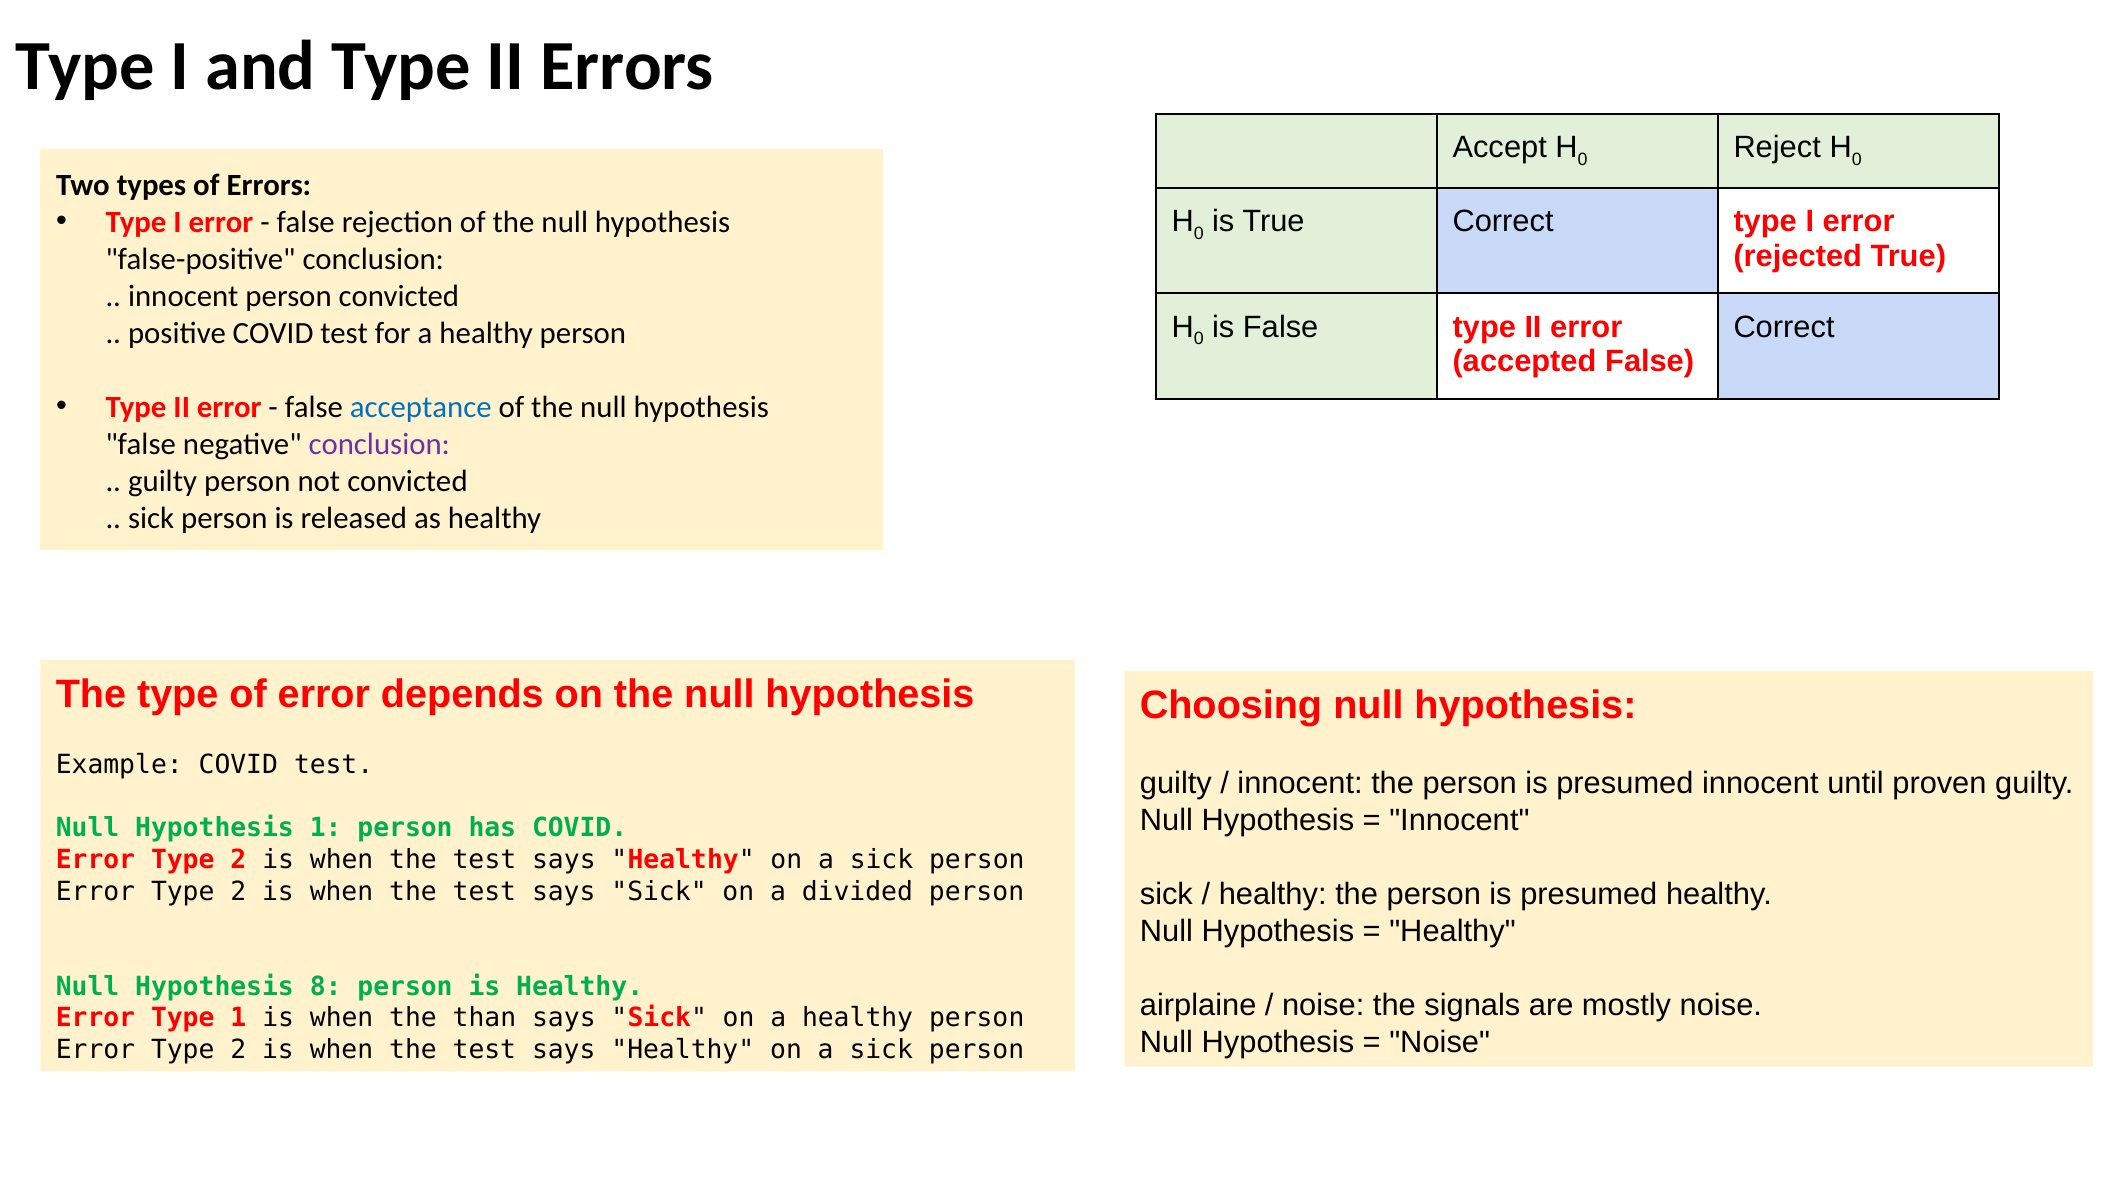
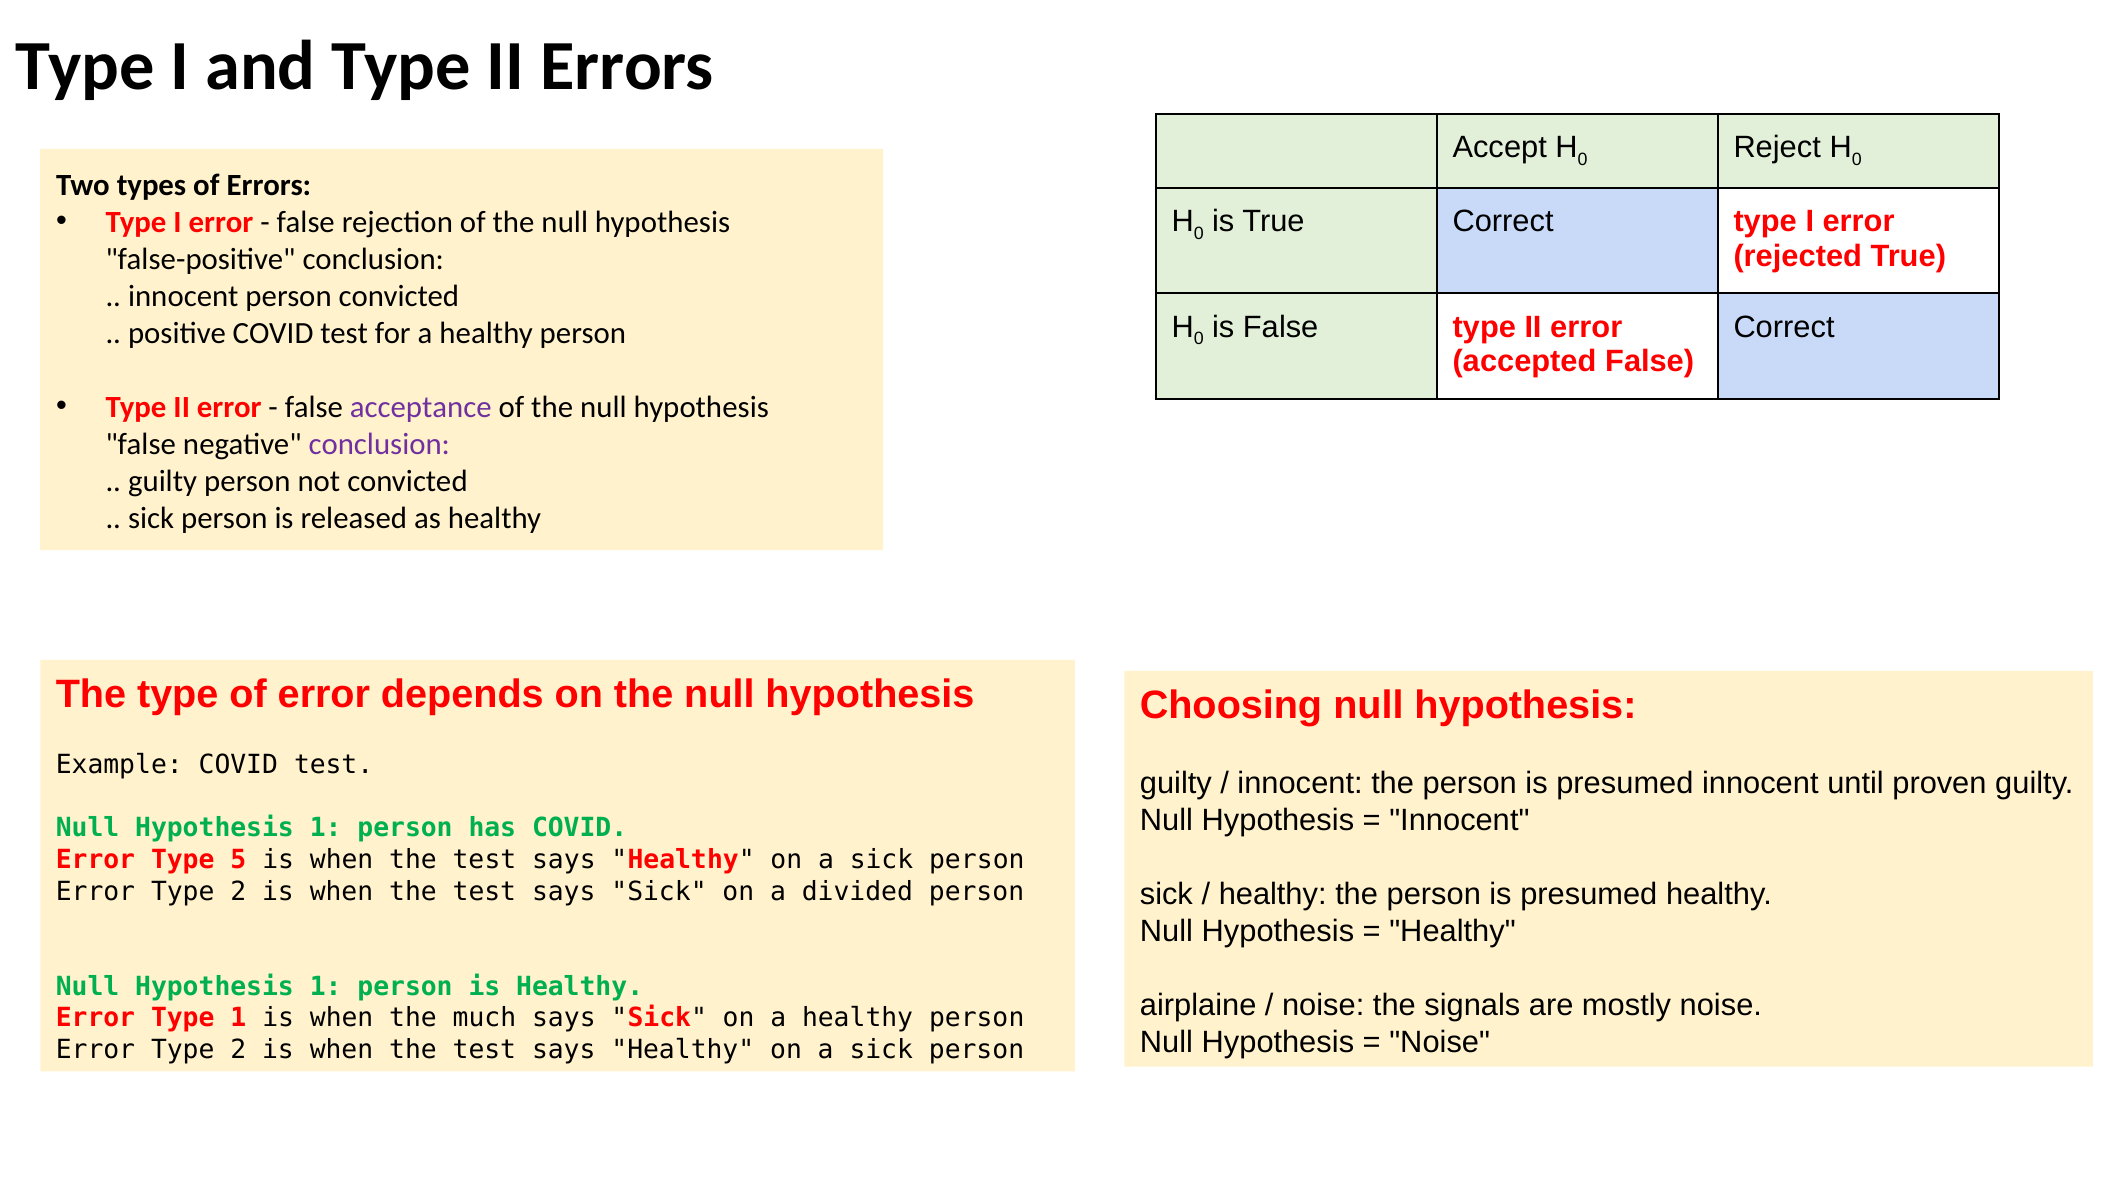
acceptance colour: blue -> purple
2 at (238, 860): 2 -> 5
8 at (326, 986): 8 -> 1
than: than -> much
